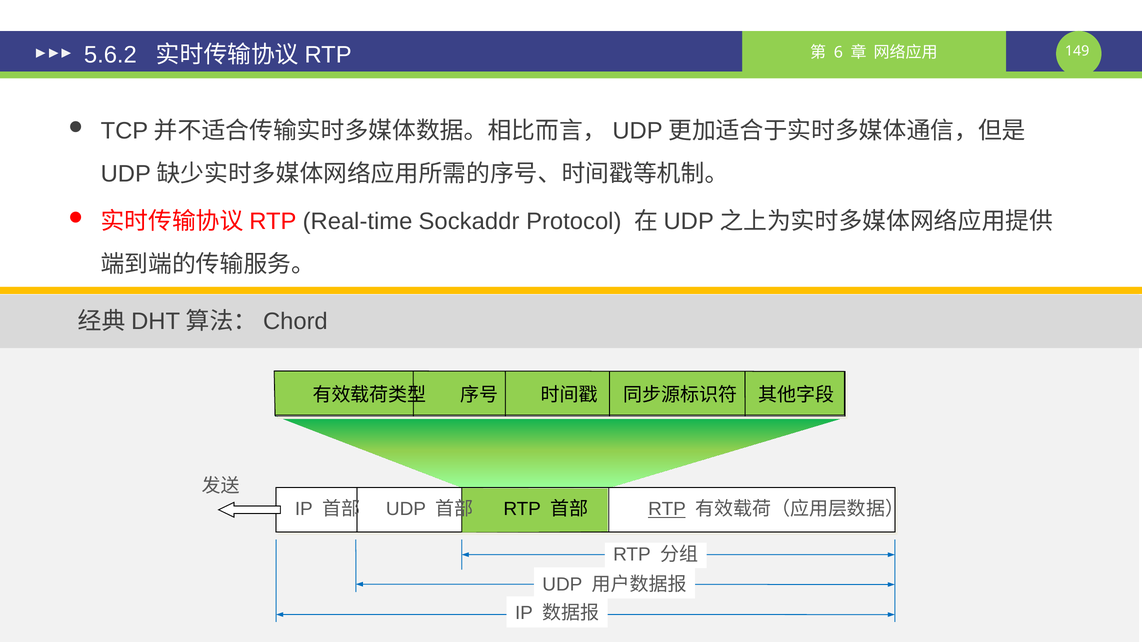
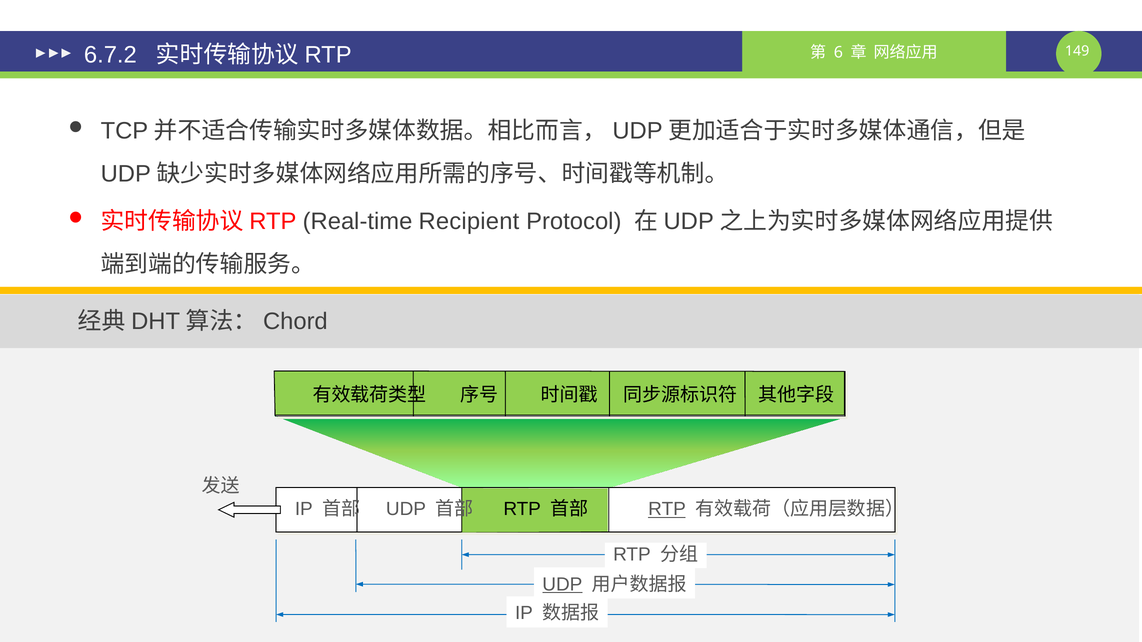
5.6.2: 5.6.2 -> 6.7.2
Sockaddr: Sockaddr -> Recipient
UDP at (562, 584) underline: none -> present
